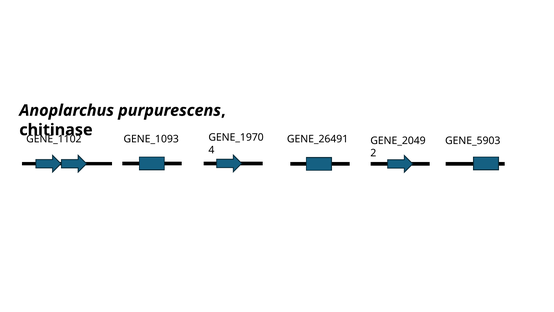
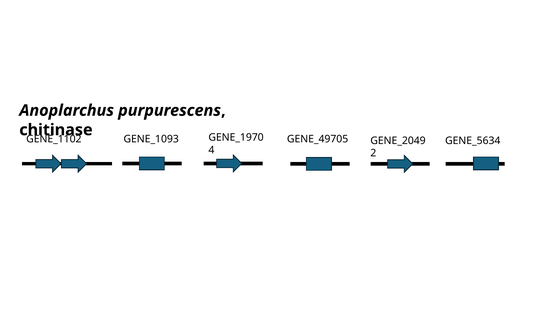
GENE_26491: GENE_26491 -> GENE_49705
GENE_5903: GENE_5903 -> GENE_5634
